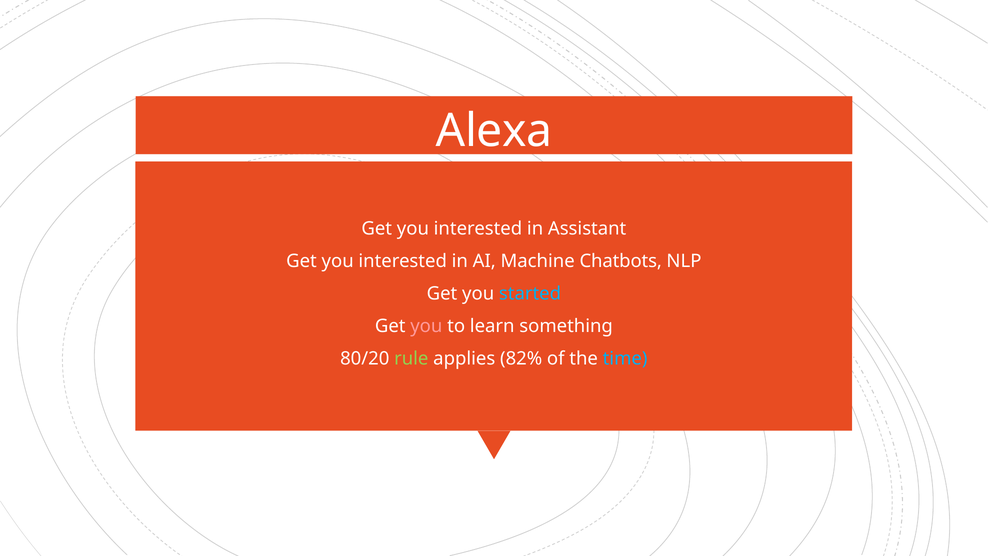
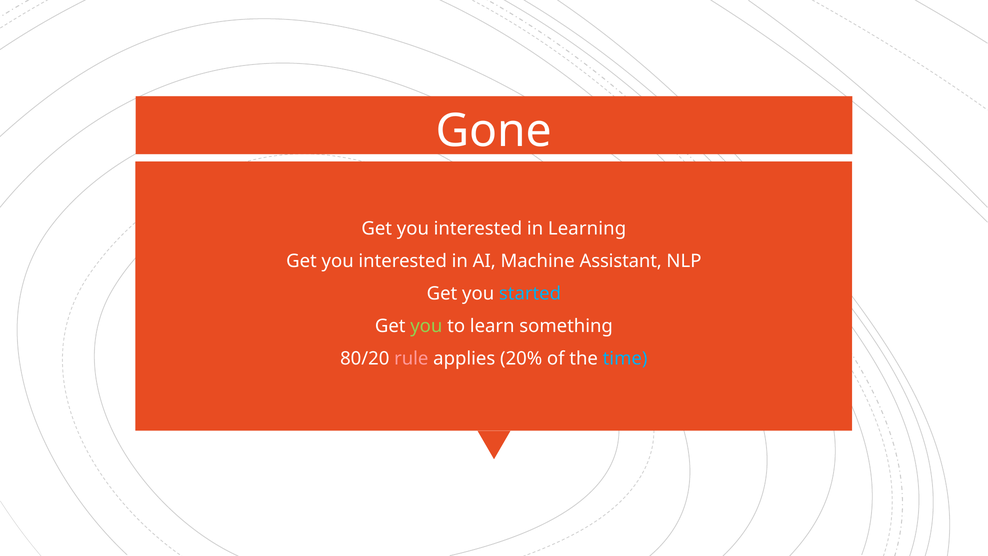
Alexa: Alexa -> Gone
Assistant: Assistant -> Learning
Chatbots: Chatbots -> Assistant
you at (426, 326) colour: pink -> light green
rule colour: light green -> pink
82%: 82% -> 20%
